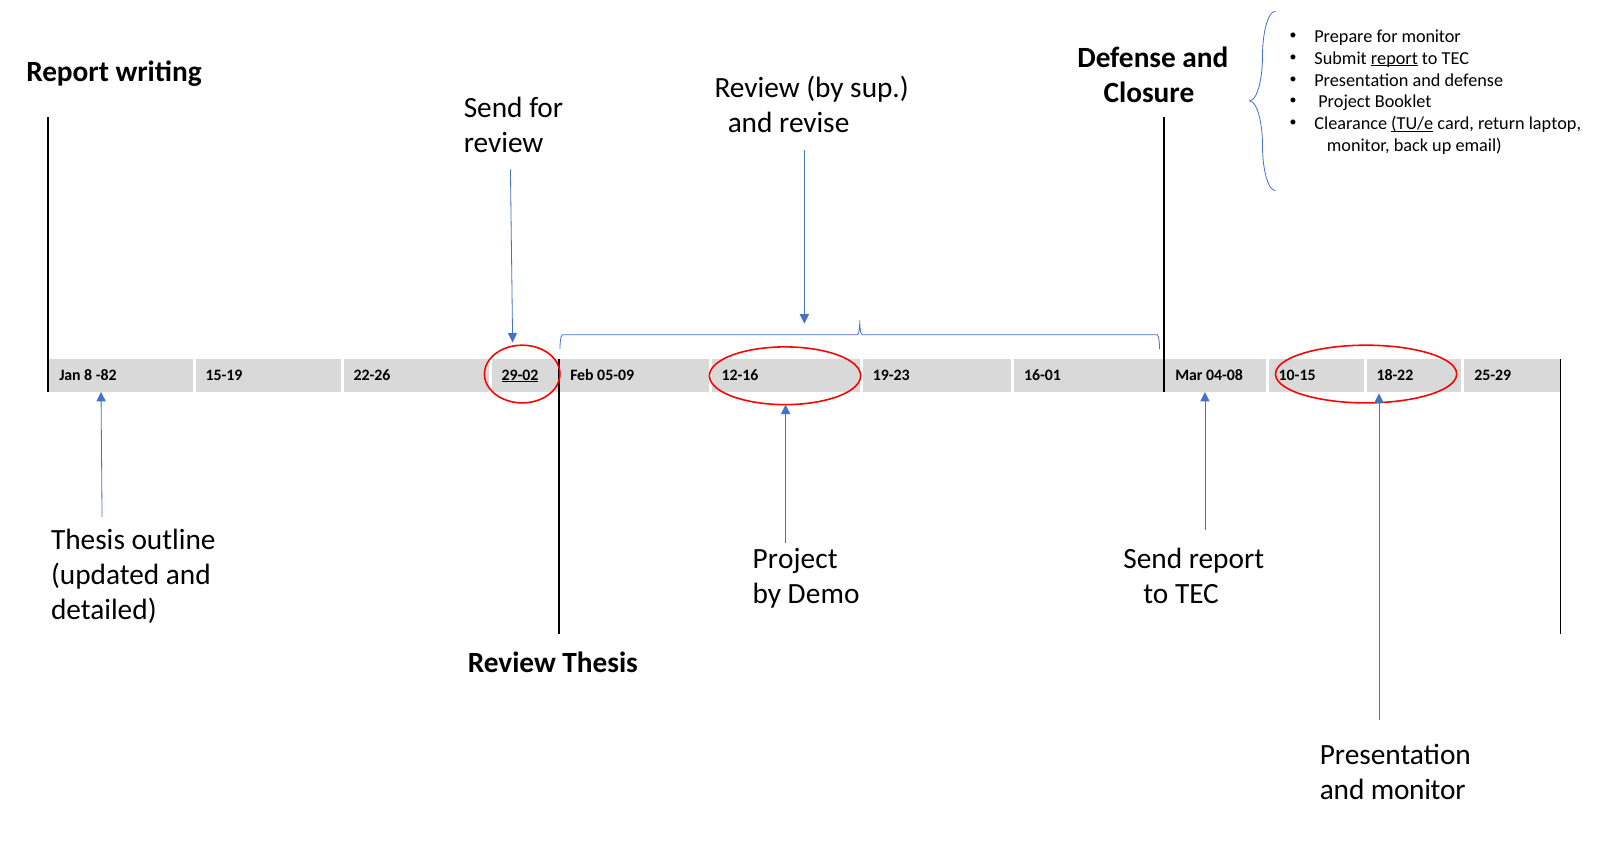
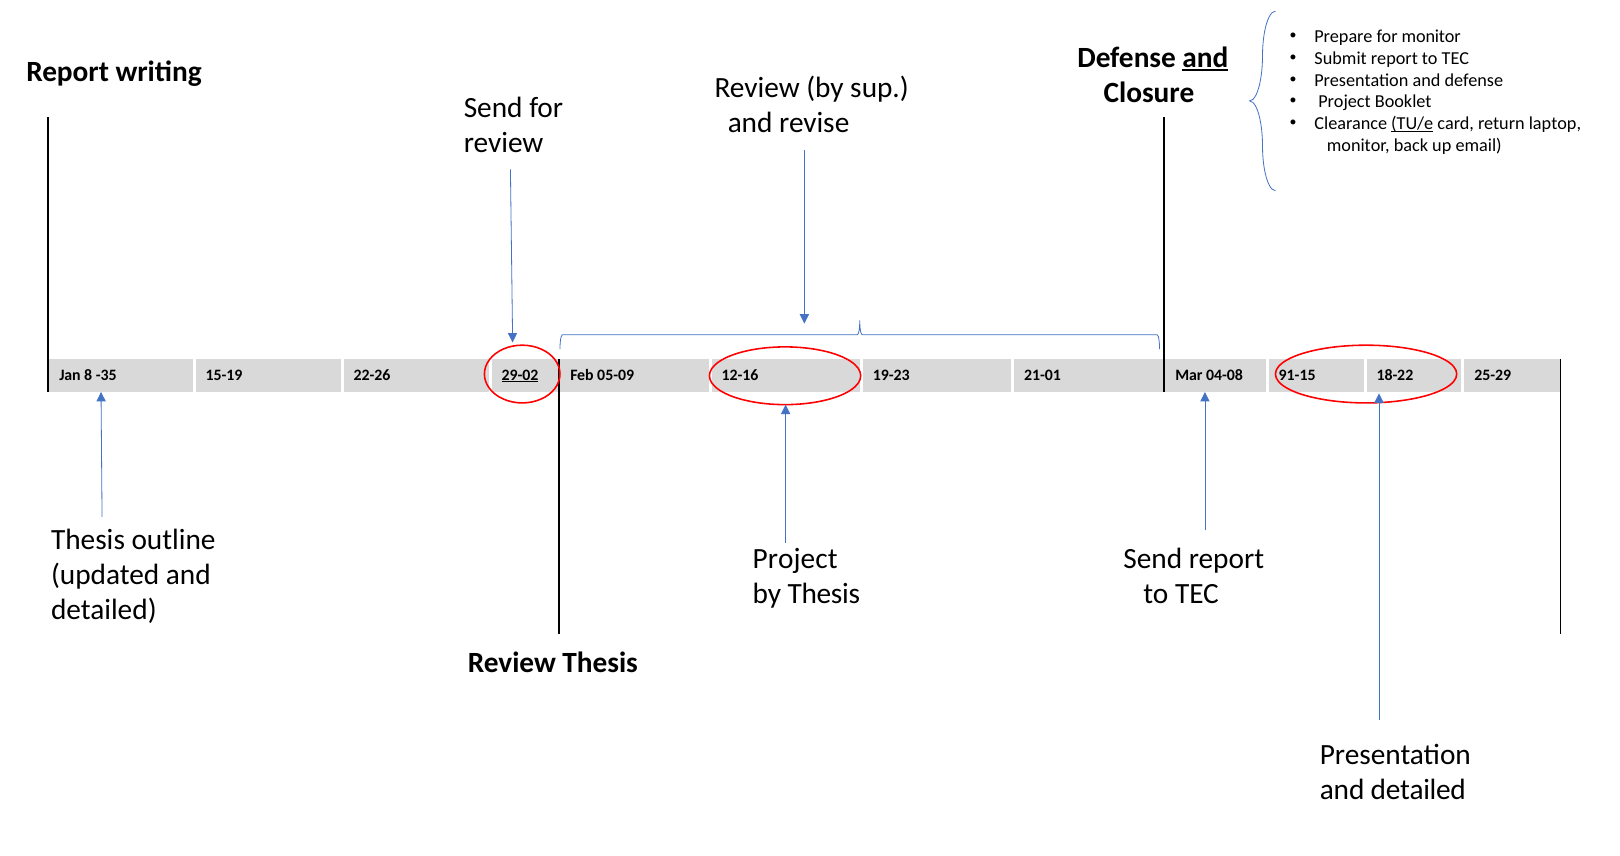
report at (1394, 58) underline: present -> none
and at (1205, 58) underline: none -> present
-82: -82 -> -35
16-01: 16-01 -> 21-01
10-15: 10-15 -> 91-15
by Demo: Demo -> Thesis
monitor at (1418, 789): monitor -> detailed
